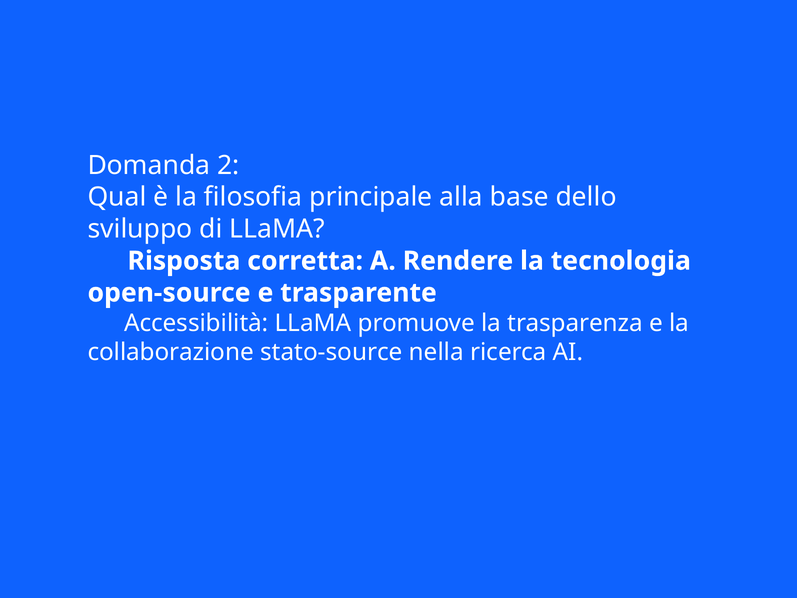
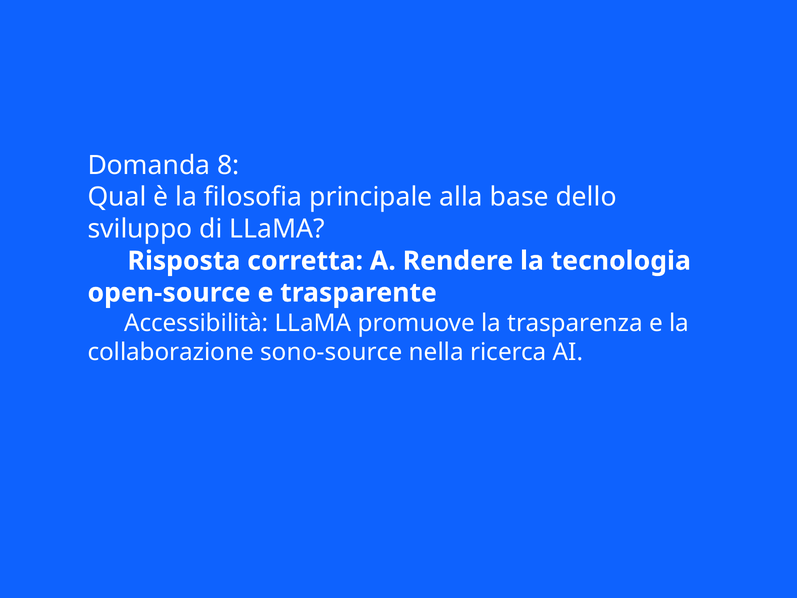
2: 2 -> 8
stato-source: stato-source -> sono-source
